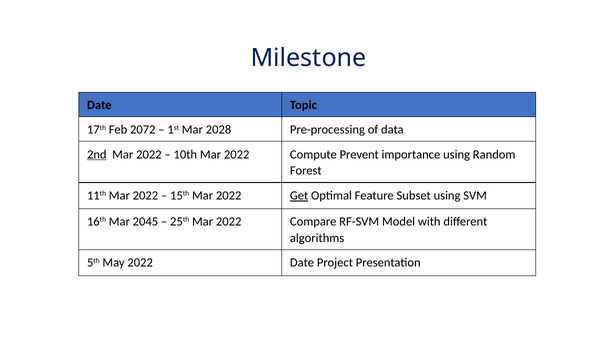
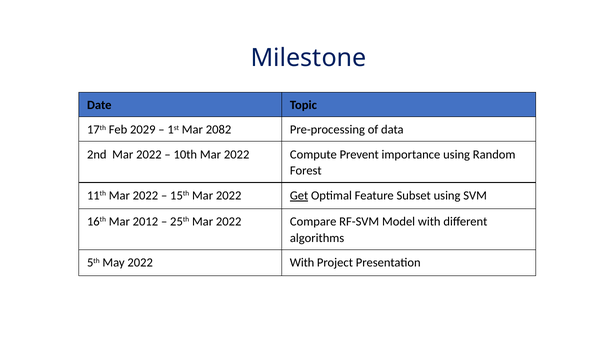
2072: 2072 -> 2029
2028: 2028 -> 2082
2nd underline: present -> none
2045: 2045 -> 2012
2022 Date: Date -> With
